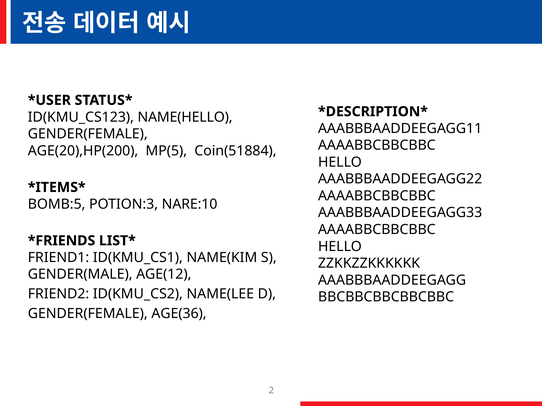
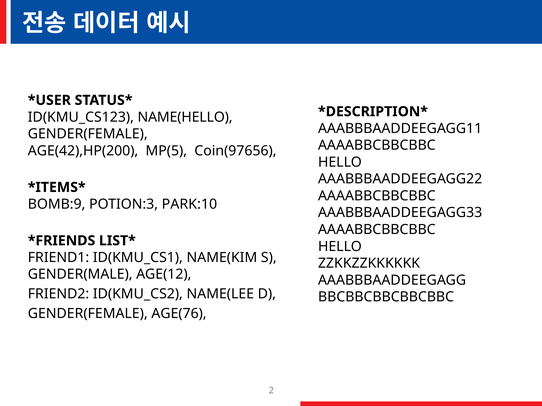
AGE(20),HP(200: AGE(20),HP(200 -> AGE(42),HP(200
Coin(51884: Coin(51884 -> Coin(97656
BOMB:5: BOMB:5 -> BOMB:9
NARE:10: NARE:10 -> PARK:10
AGE(36: AGE(36 -> AGE(76
